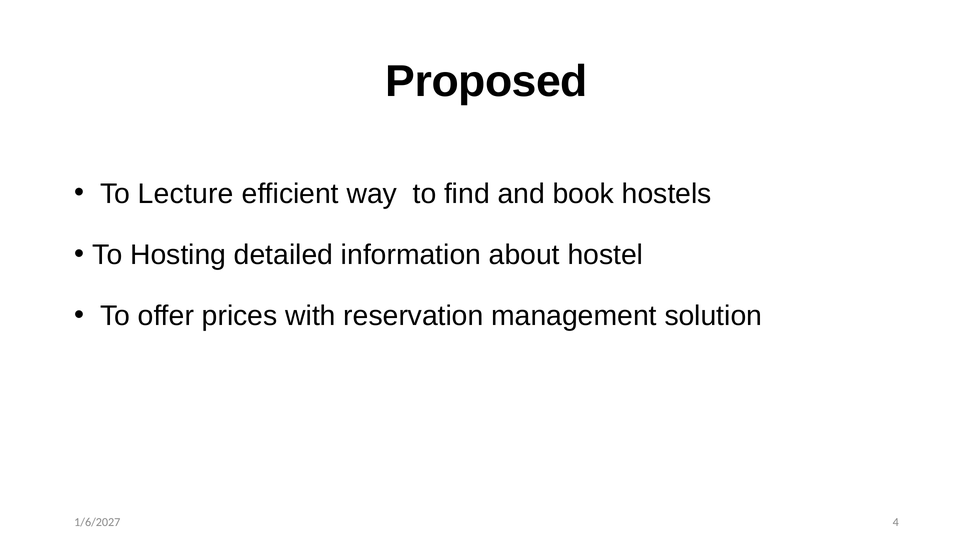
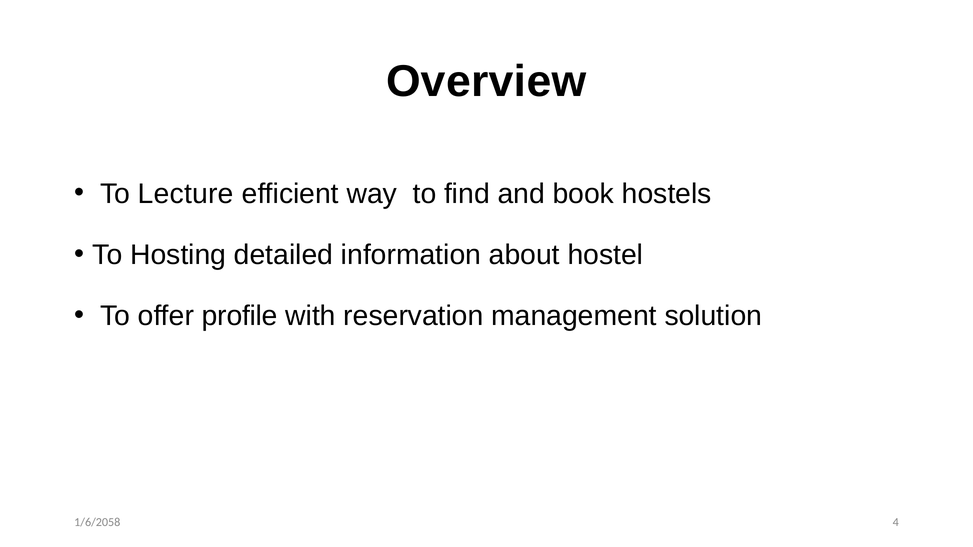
Proposed: Proposed -> Overview
prices: prices -> profile
1/6/2027: 1/6/2027 -> 1/6/2058
